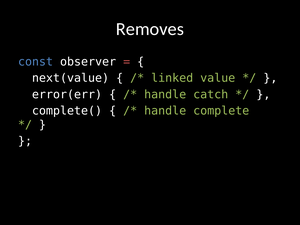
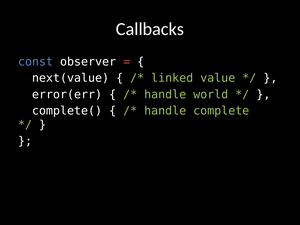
Removes: Removes -> Callbacks
catch: catch -> world
